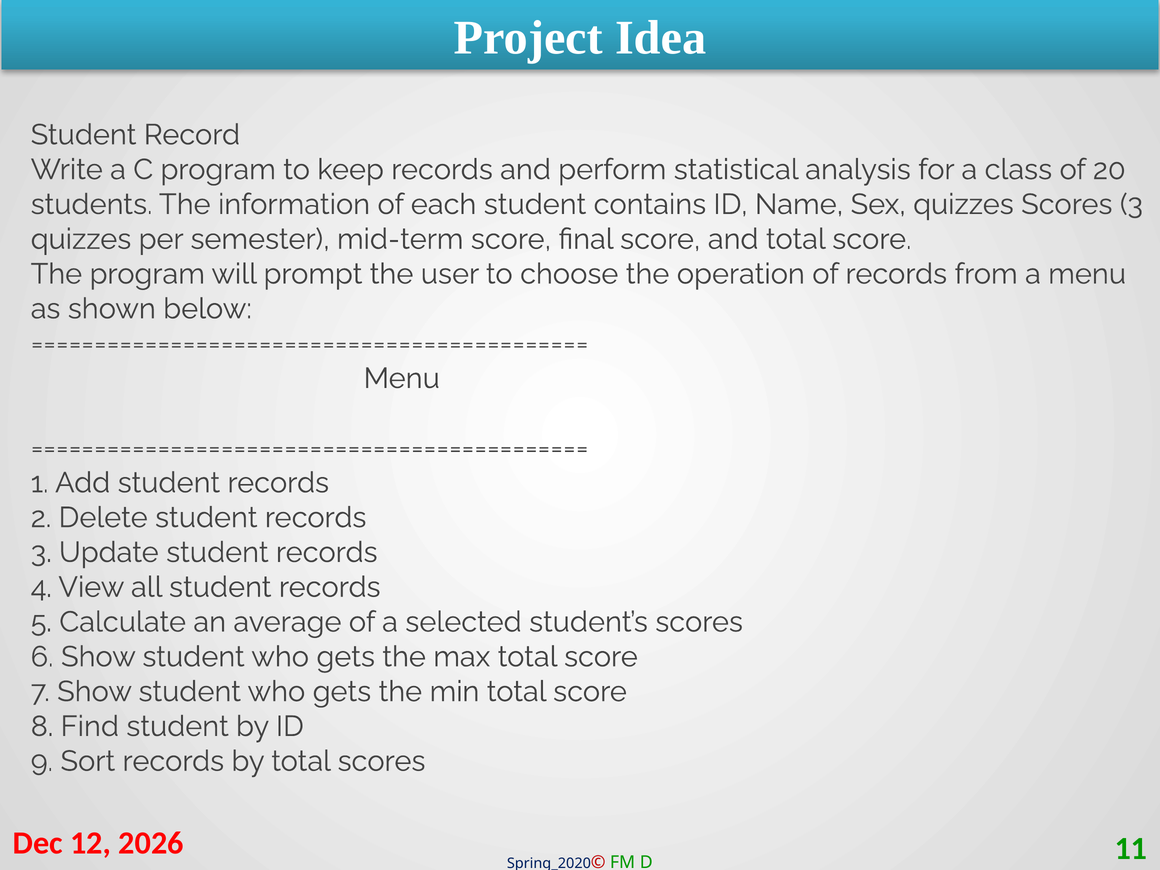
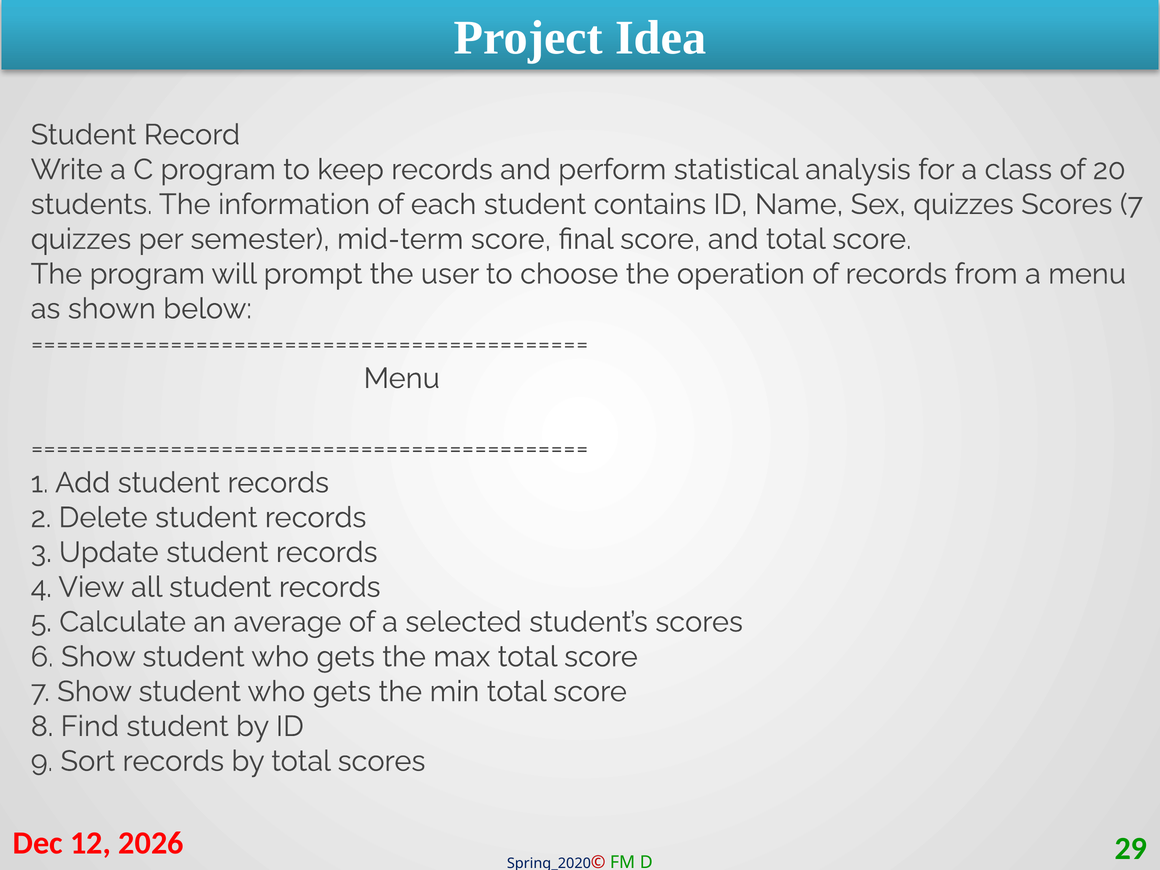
Scores 3: 3 -> 7
11: 11 -> 29
